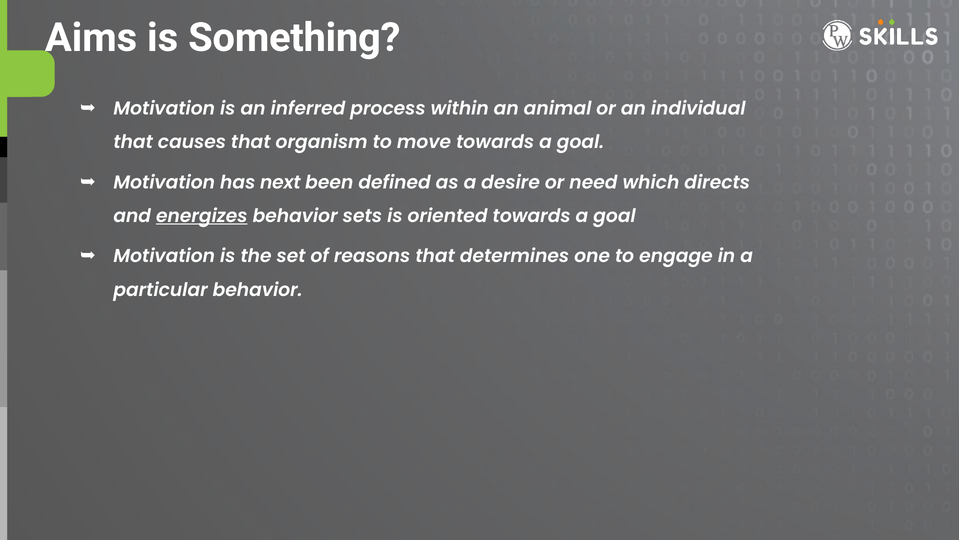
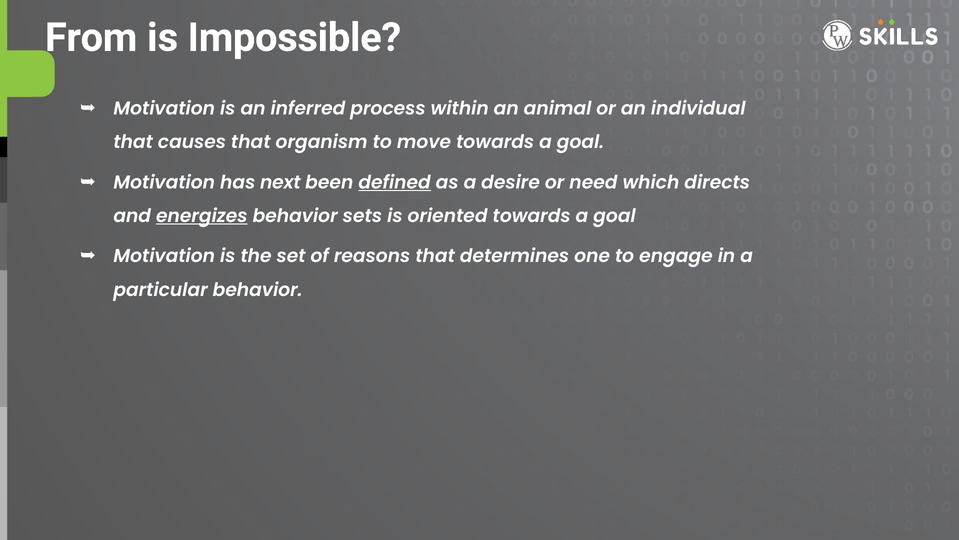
Aims: Aims -> From
Something: Something -> Impossible
defined underline: none -> present
